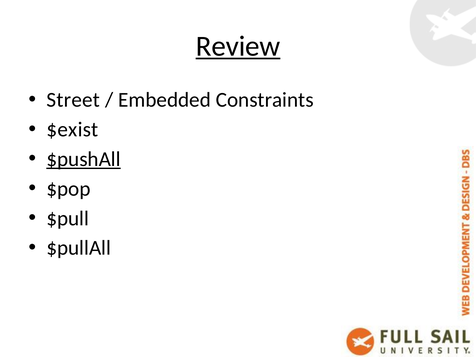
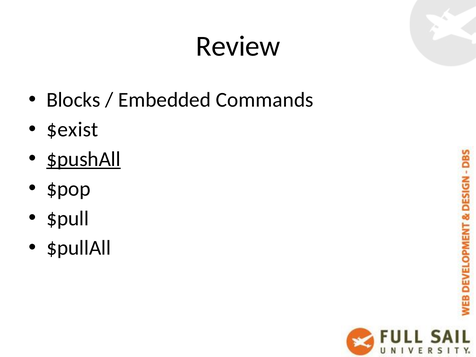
Review underline: present -> none
Street: Street -> Blocks
Constraints: Constraints -> Commands
